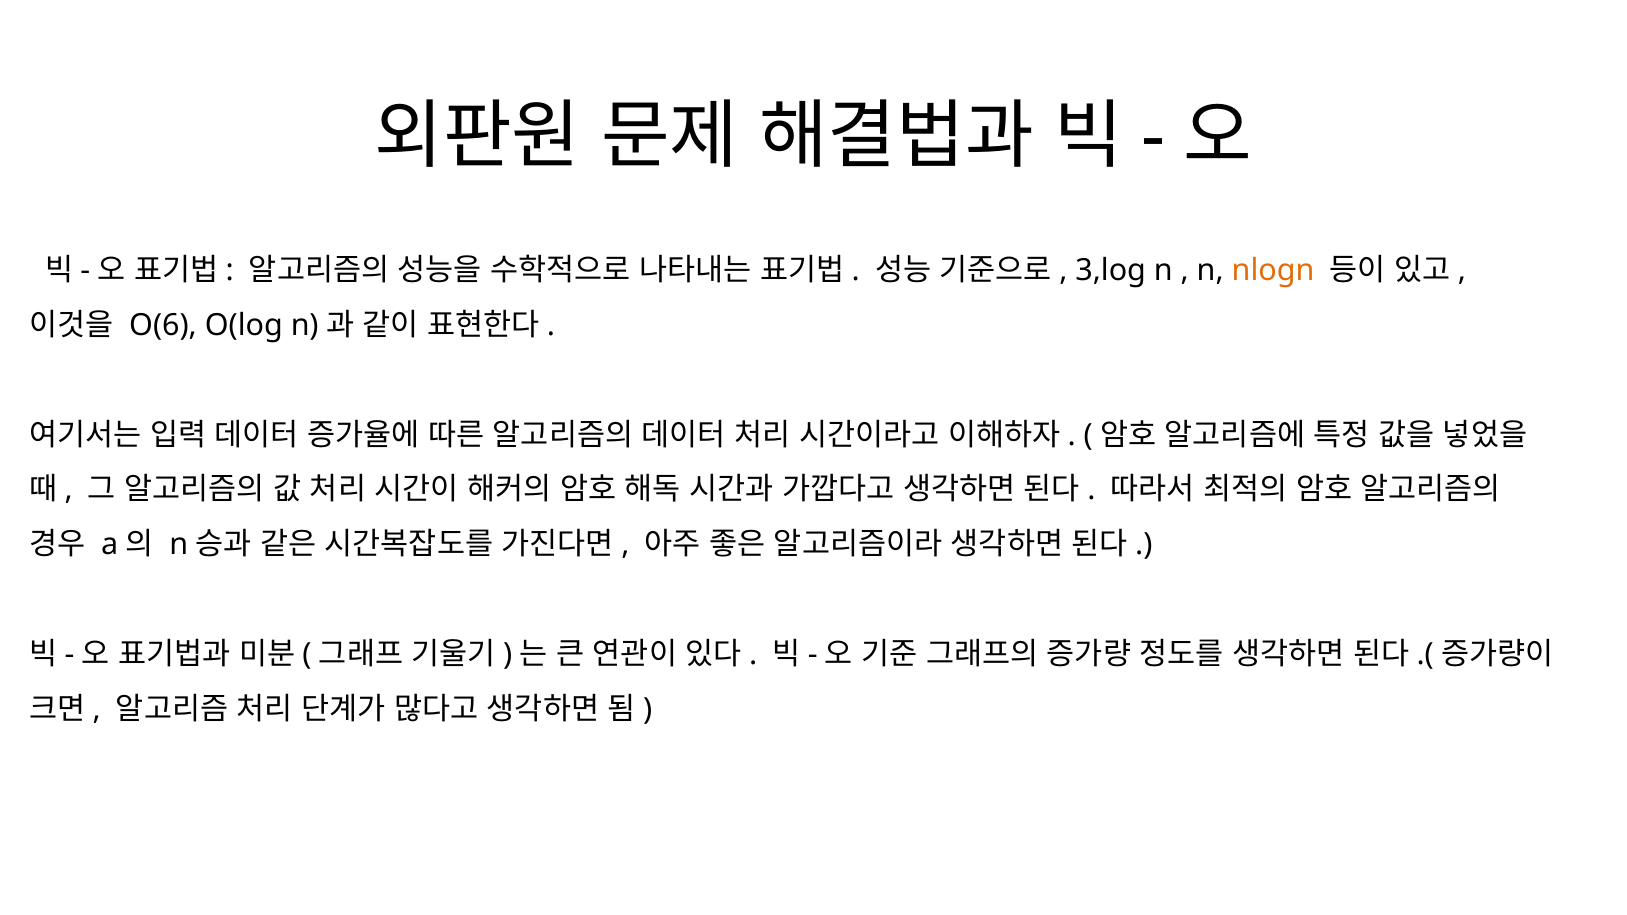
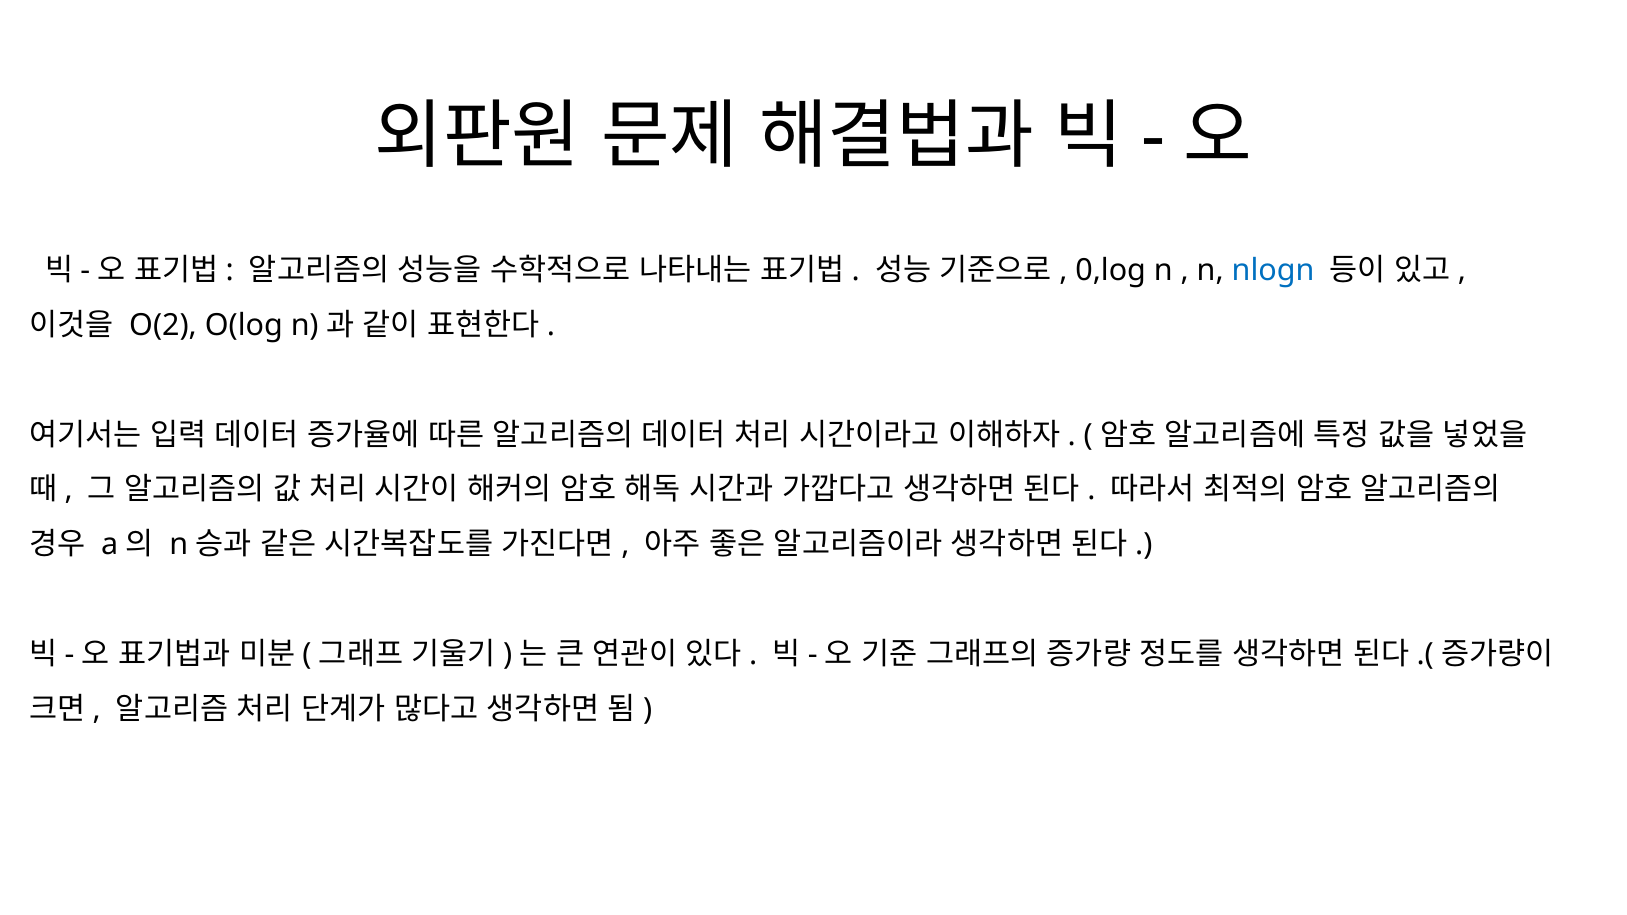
3,log: 3,log -> 0,log
nlogn colour: orange -> blue
O(6: O(6 -> O(2
